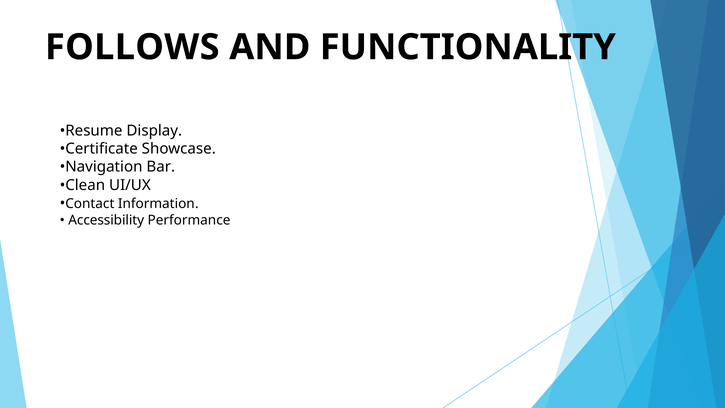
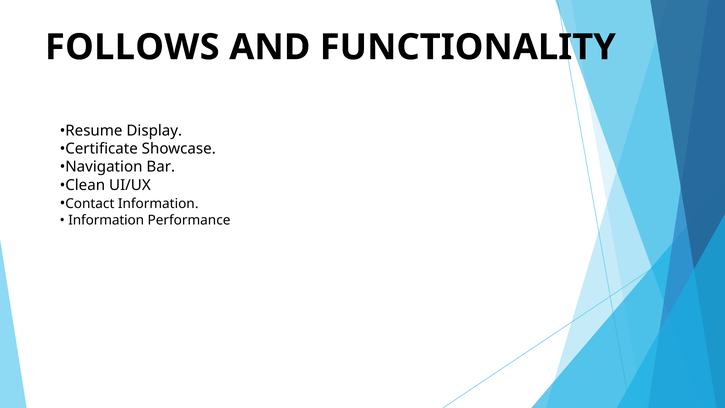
Accessibility at (106, 220): Accessibility -> Information
